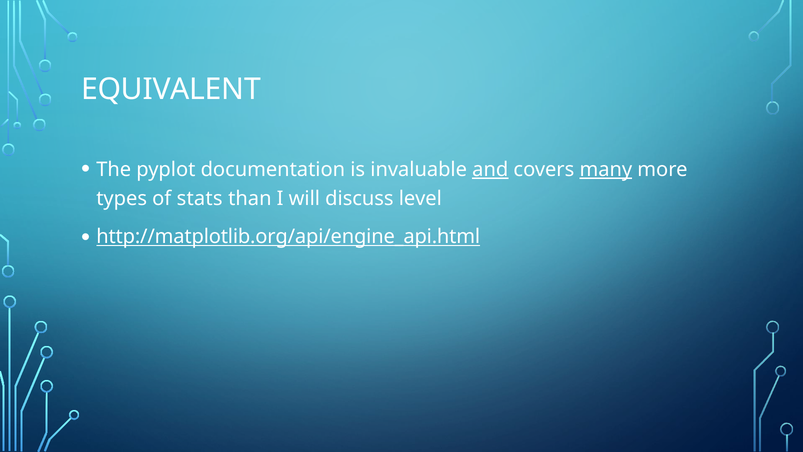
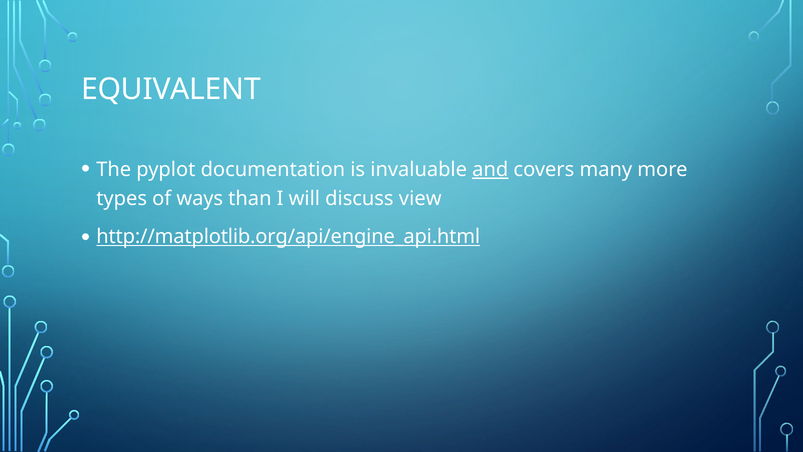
many underline: present -> none
stats: stats -> ways
level: level -> view
